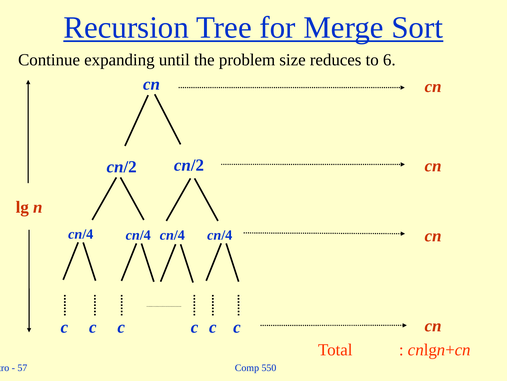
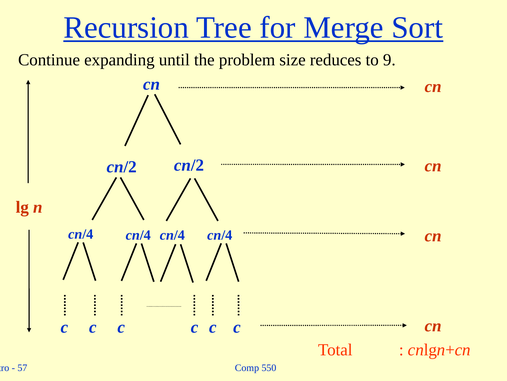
6: 6 -> 9
